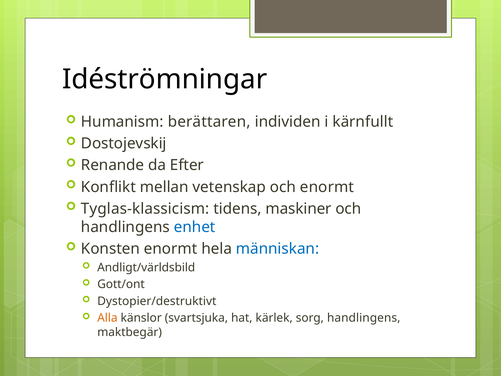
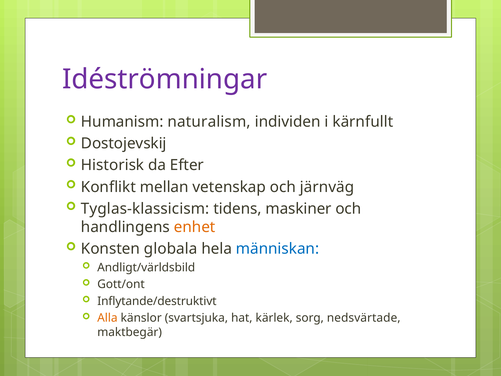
Idéströmningar colour: black -> purple
berättaren: berättaren -> naturalism
Renande: Renande -> Historisk
och enormt: enormt -> järnväg
enhet colour: blue -> orange
Konsten enormt: enormt -> globala
Dystopier/destruktivt: Dystopier/destruktivt -> Inflytande/destruktivt
sorg handlingens: handlingens -> nedsvärtade
